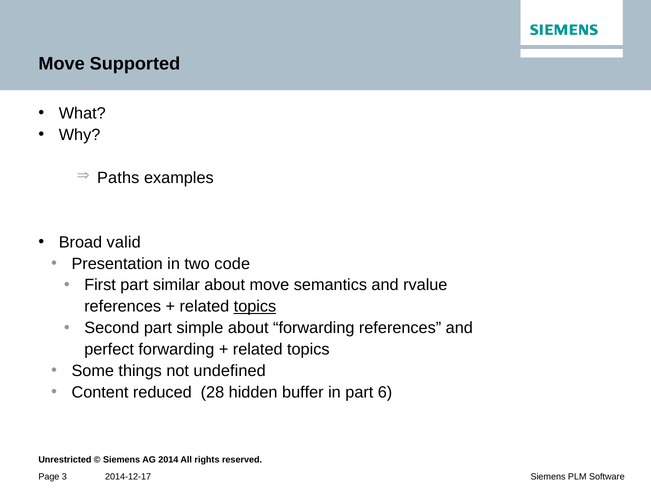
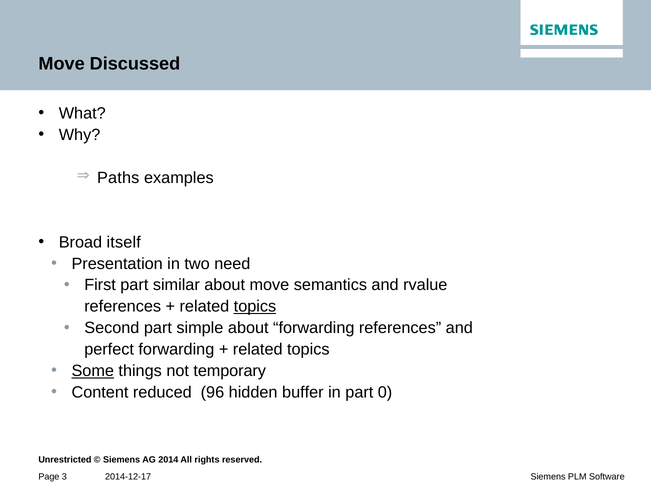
Supported: Supported -> Discussed
valid: valid -> itself
code: code -> need
Some underline: none -> present
undefined: undefined -> temporary
28: 28 -> 96
6: 6 -> 0
